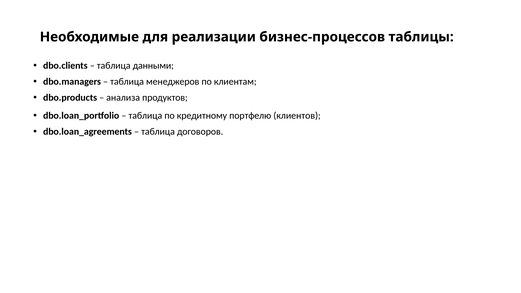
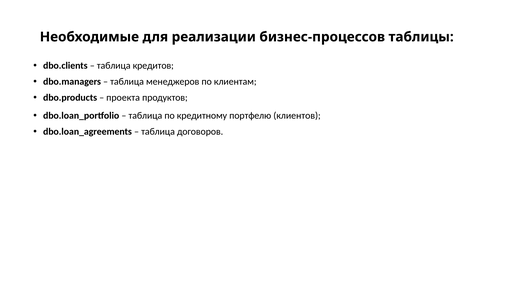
данными: данными -> кредитов
анализа: анализа -> проекта
